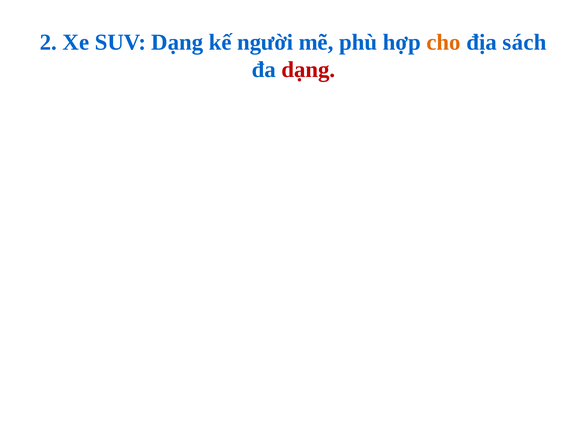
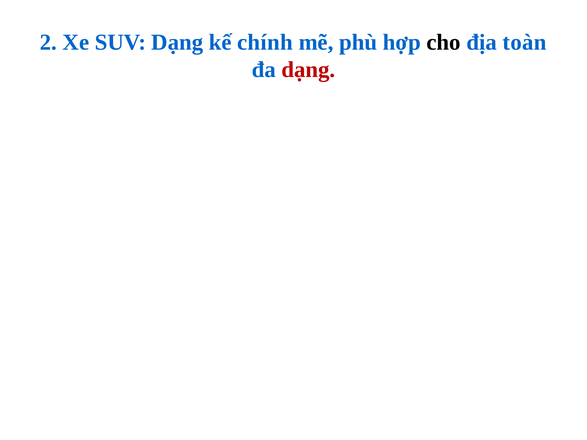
người: người -> chính
cho colour: orange -> black
sách: sách -> toàn
